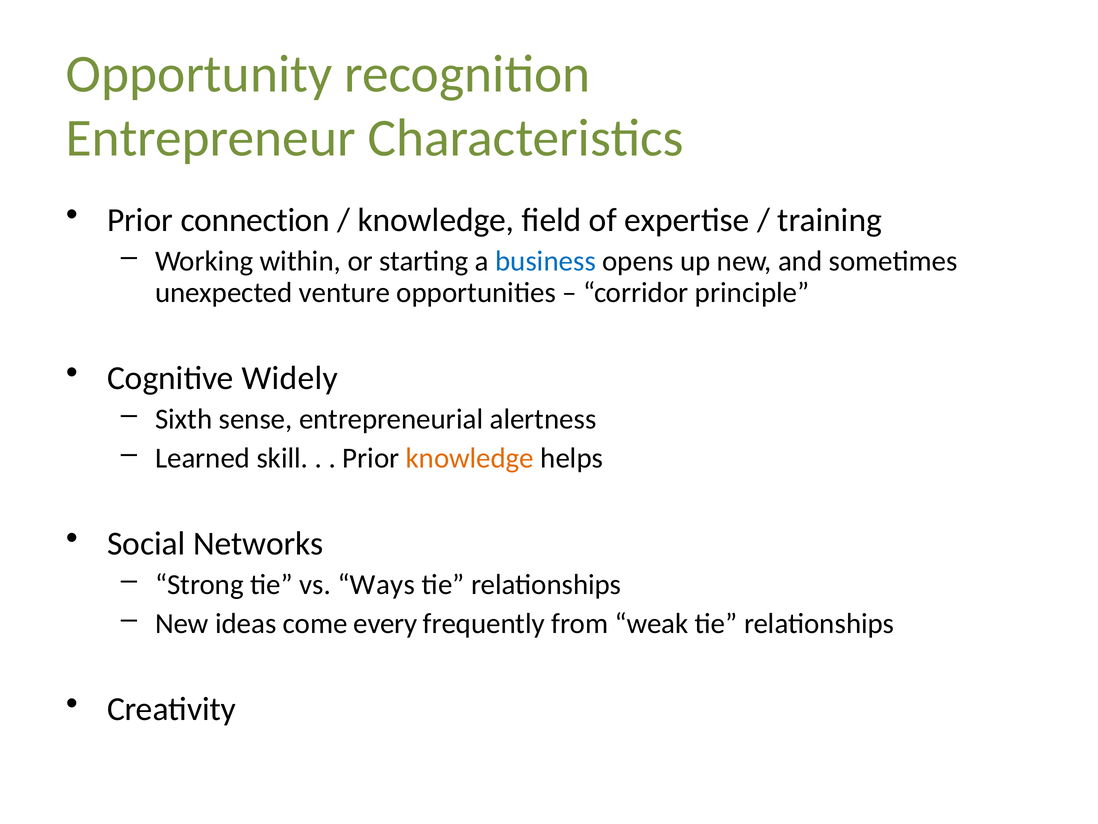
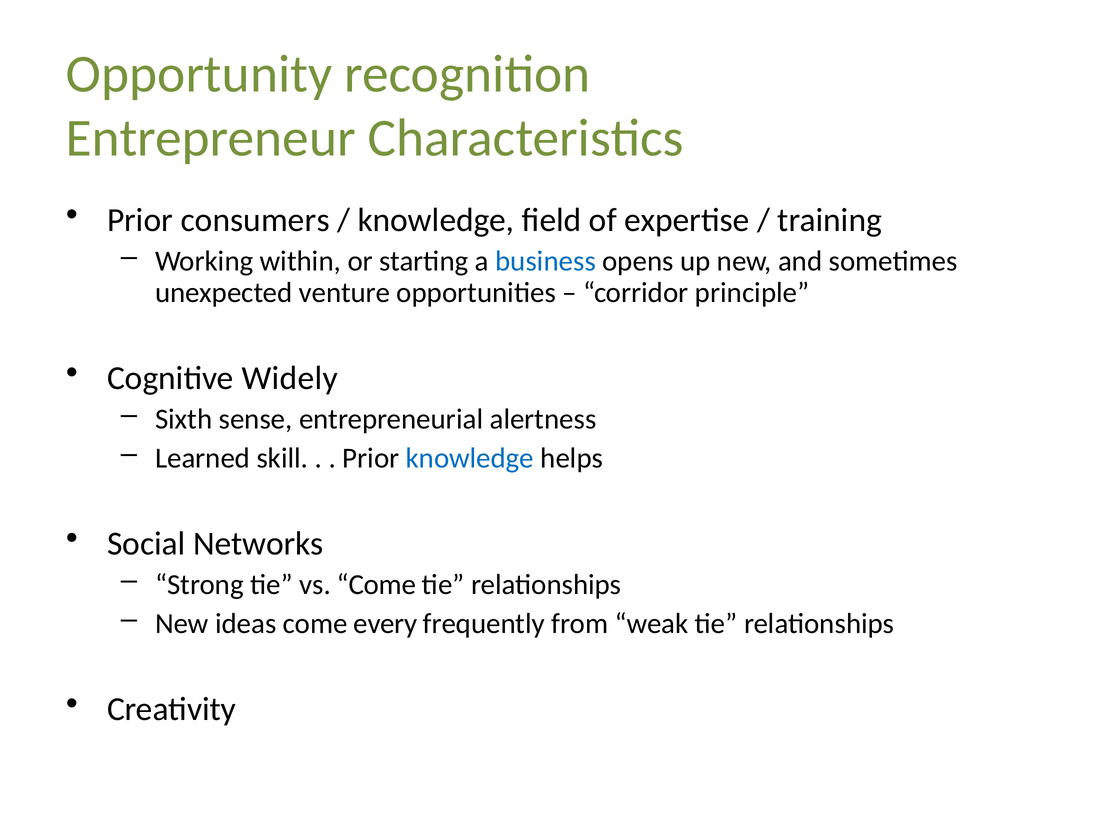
connection: connection -> consumers
knowledge at (470, 458) colour: orange -> blue
vs Ways: Ways -> Come
